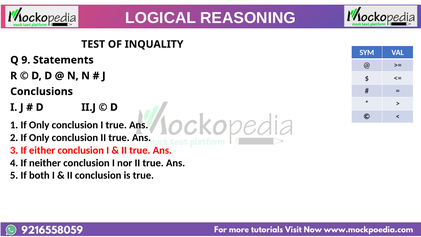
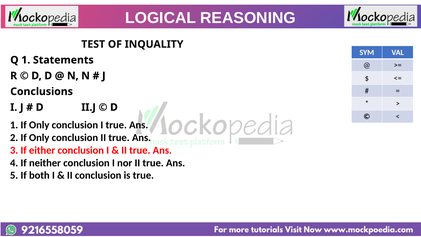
Q 9: 9 -> 1
